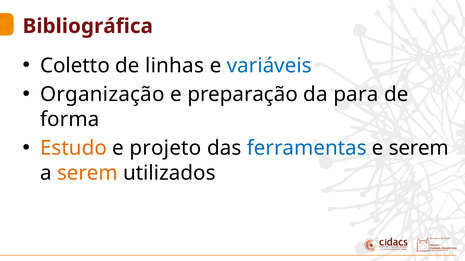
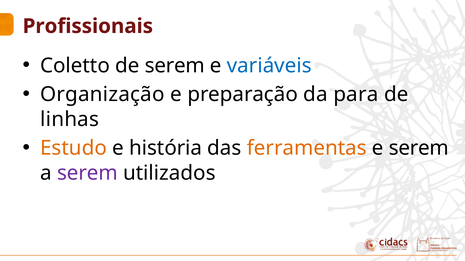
Bibliográfica: Bibliográfica -> Profissionais
de linhas: linhas -> serem
forma: forma -> linhas
projeto: projeto -> história
ferramentas colour: blue -> orange
serem at (87, 173) colour: orange -> purple
